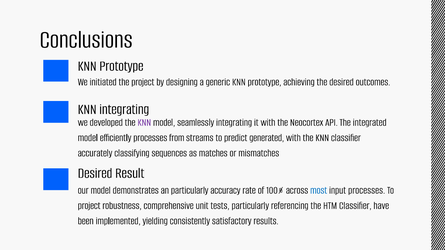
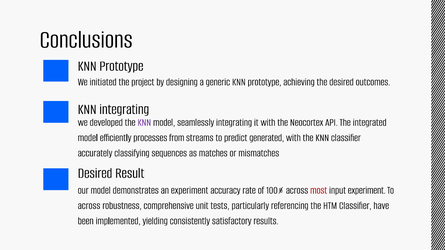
an particularly: particularly -> experiment
most colour: blue -> red
input processes: processes -> experiment
project at (89, 206): project -> across
